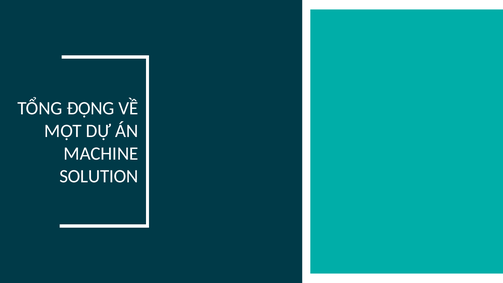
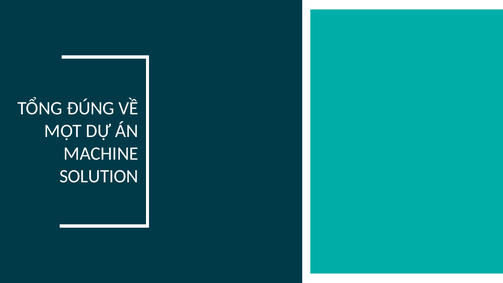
ĐỘNG: ĐỘNG -> ĐÚNG
